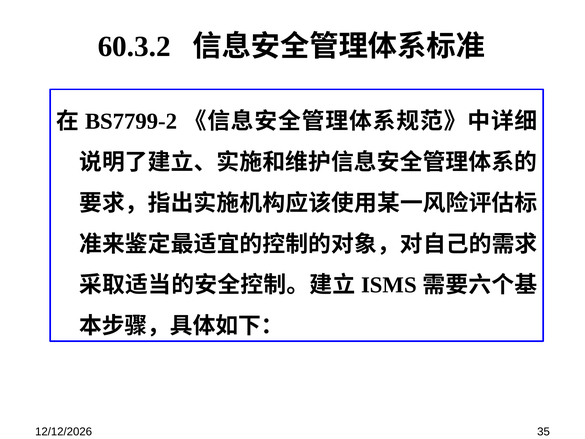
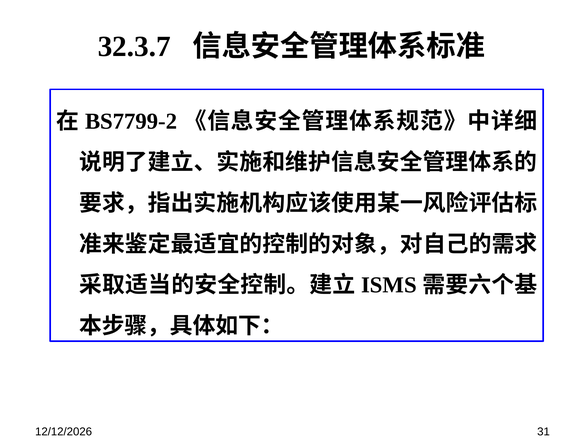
60.3.2: 60.3.2 -> 32.3.7
35: 35 -> 31
